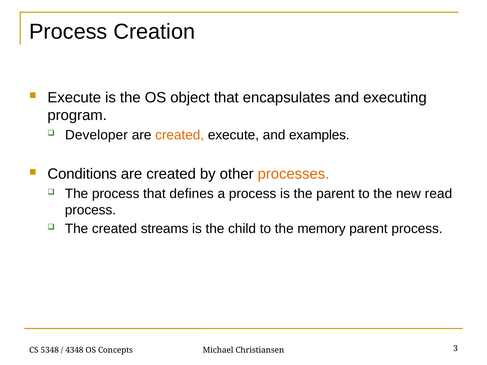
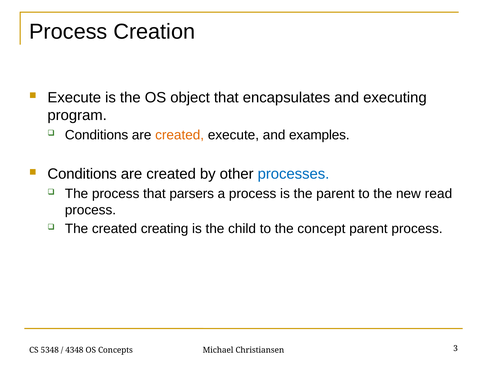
Developer at (96, 135): Developer -> Conditions
processes colour: orange -> blue
defines: defines -> parsers
streams: streams -> creating
memory: memory -> concept
